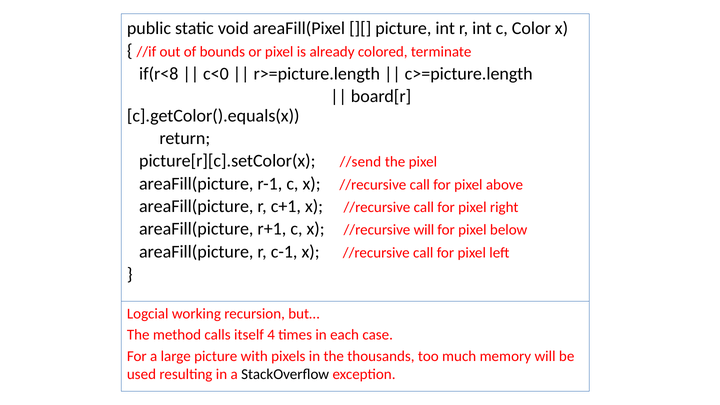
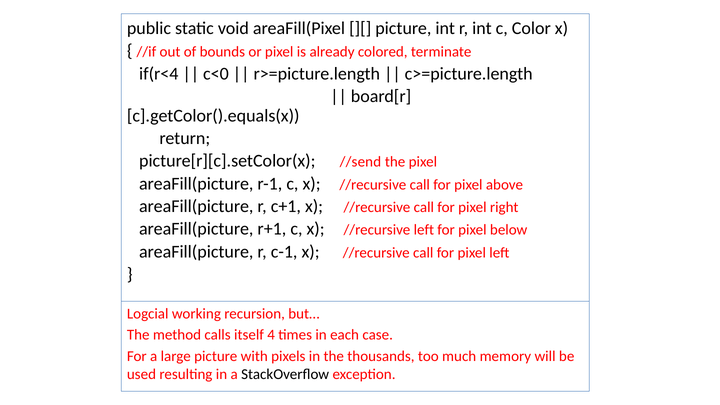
if(r<8: if(r<8 -> if(r<4
//recursive will: will -> left
